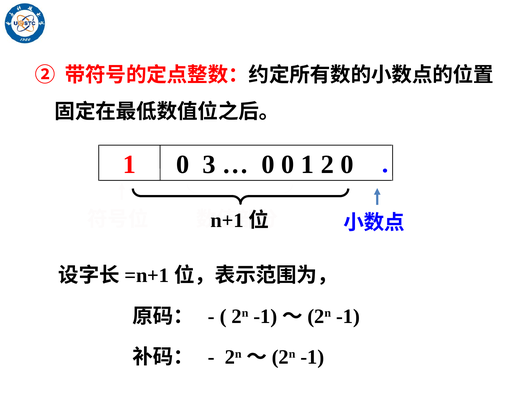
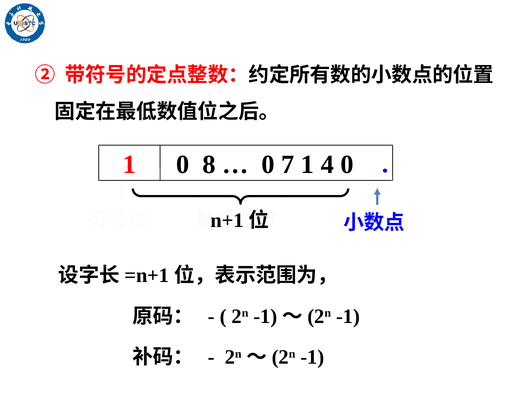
3: 3 -> 8
0 0: 0 -> 7
2: 2 -> 4
